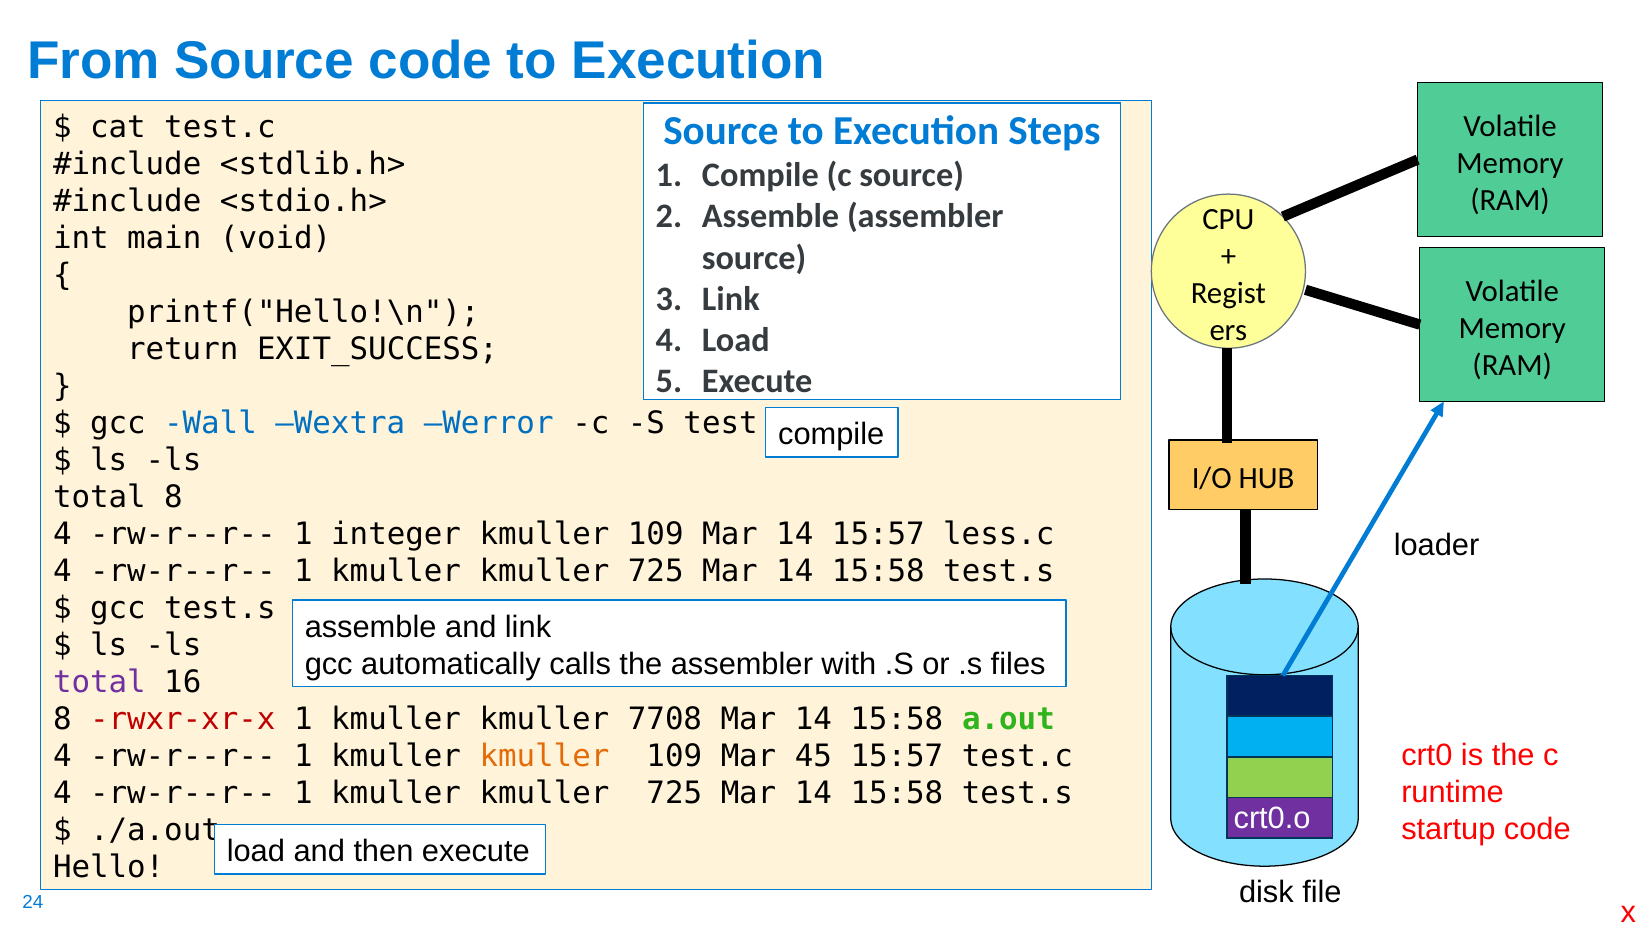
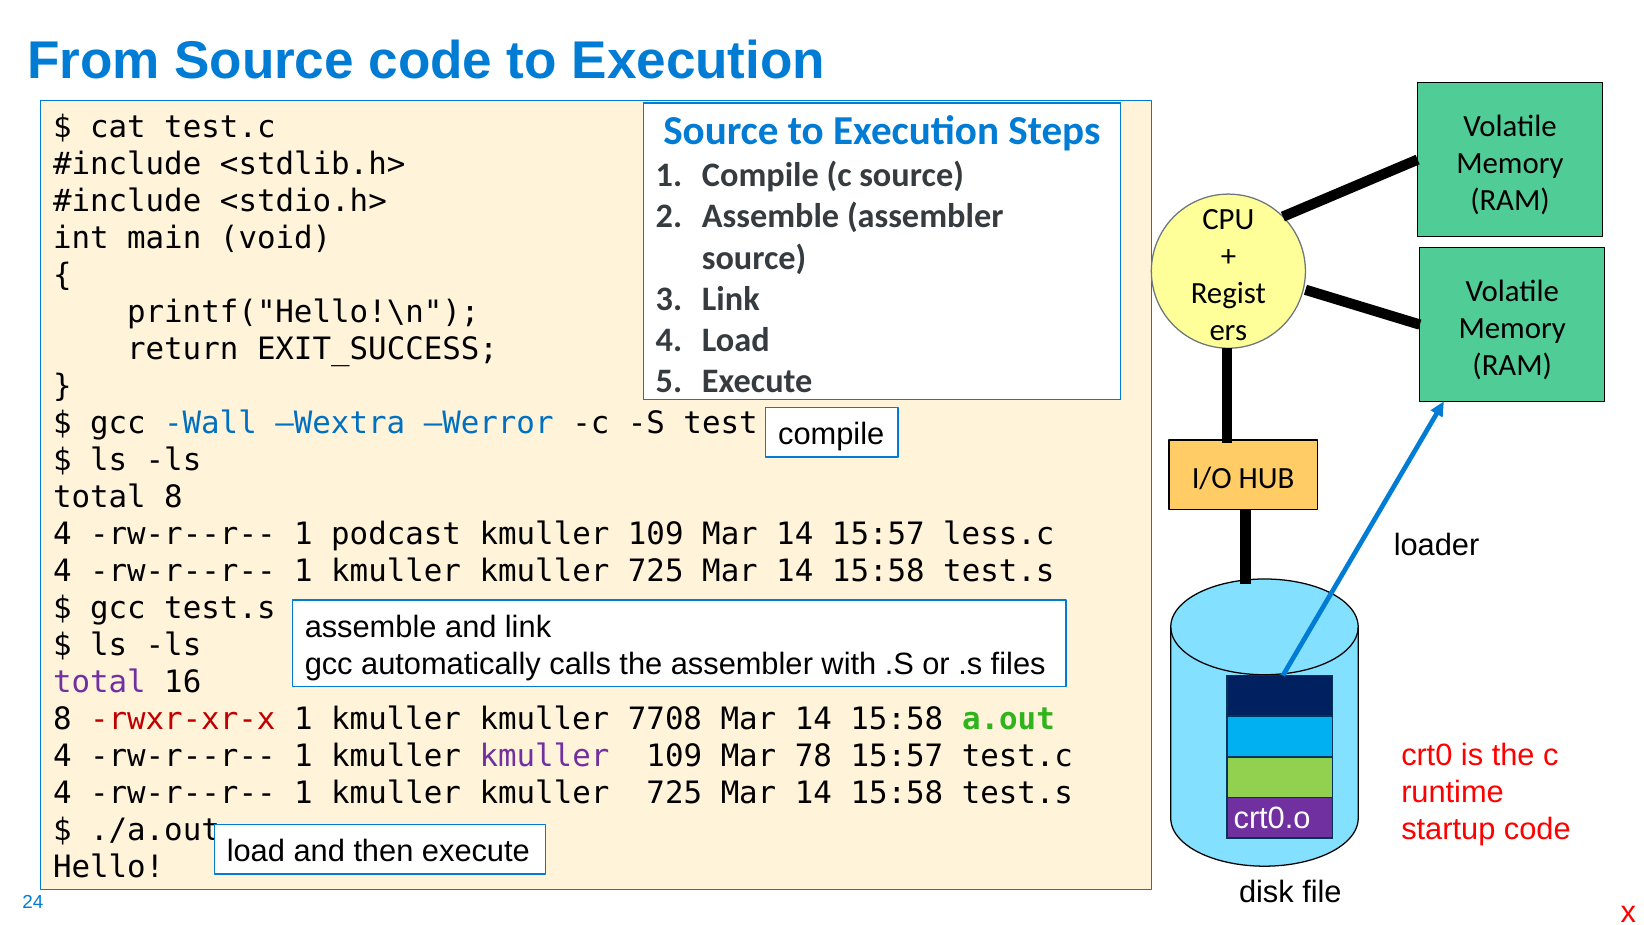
integer: integer -> podcast
kmuller at (544, 756) colour: orange -> purple
45: 45 -> 78
